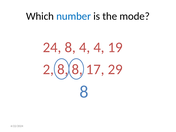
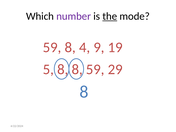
number colour: blue -> purple
the underline: none -> present
24 at (52, 47): 24 -> 59
4 4: 4 -> 9
2: 2 -> 5
17 at (95, 69): 17 -> 59
